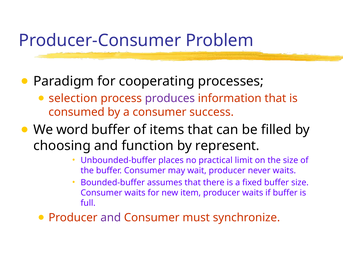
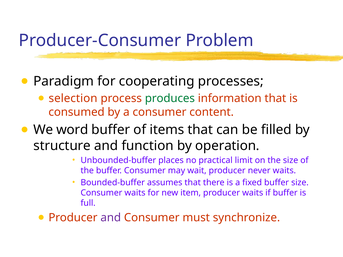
produces colour: purple -> green
success: success -> content
choosing: choosing -> structure
represent: represent -> operation
